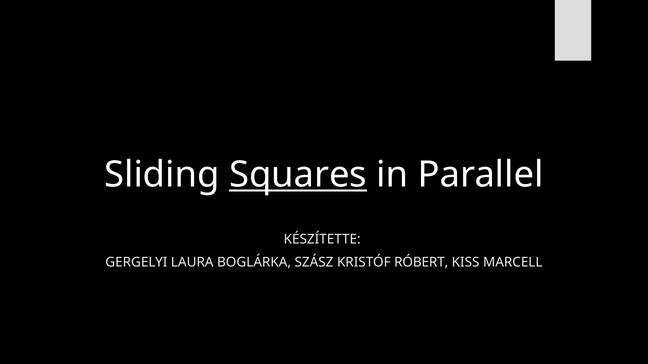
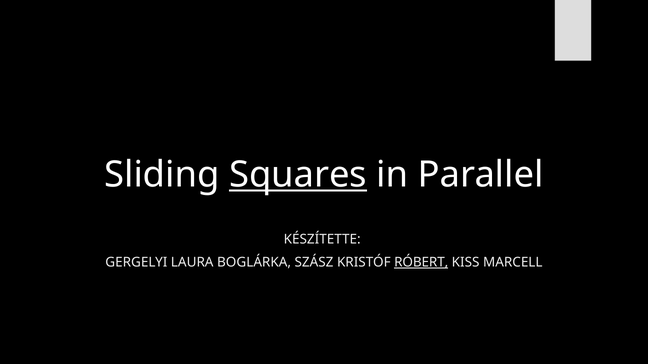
RÓBERT underline: none -> present
